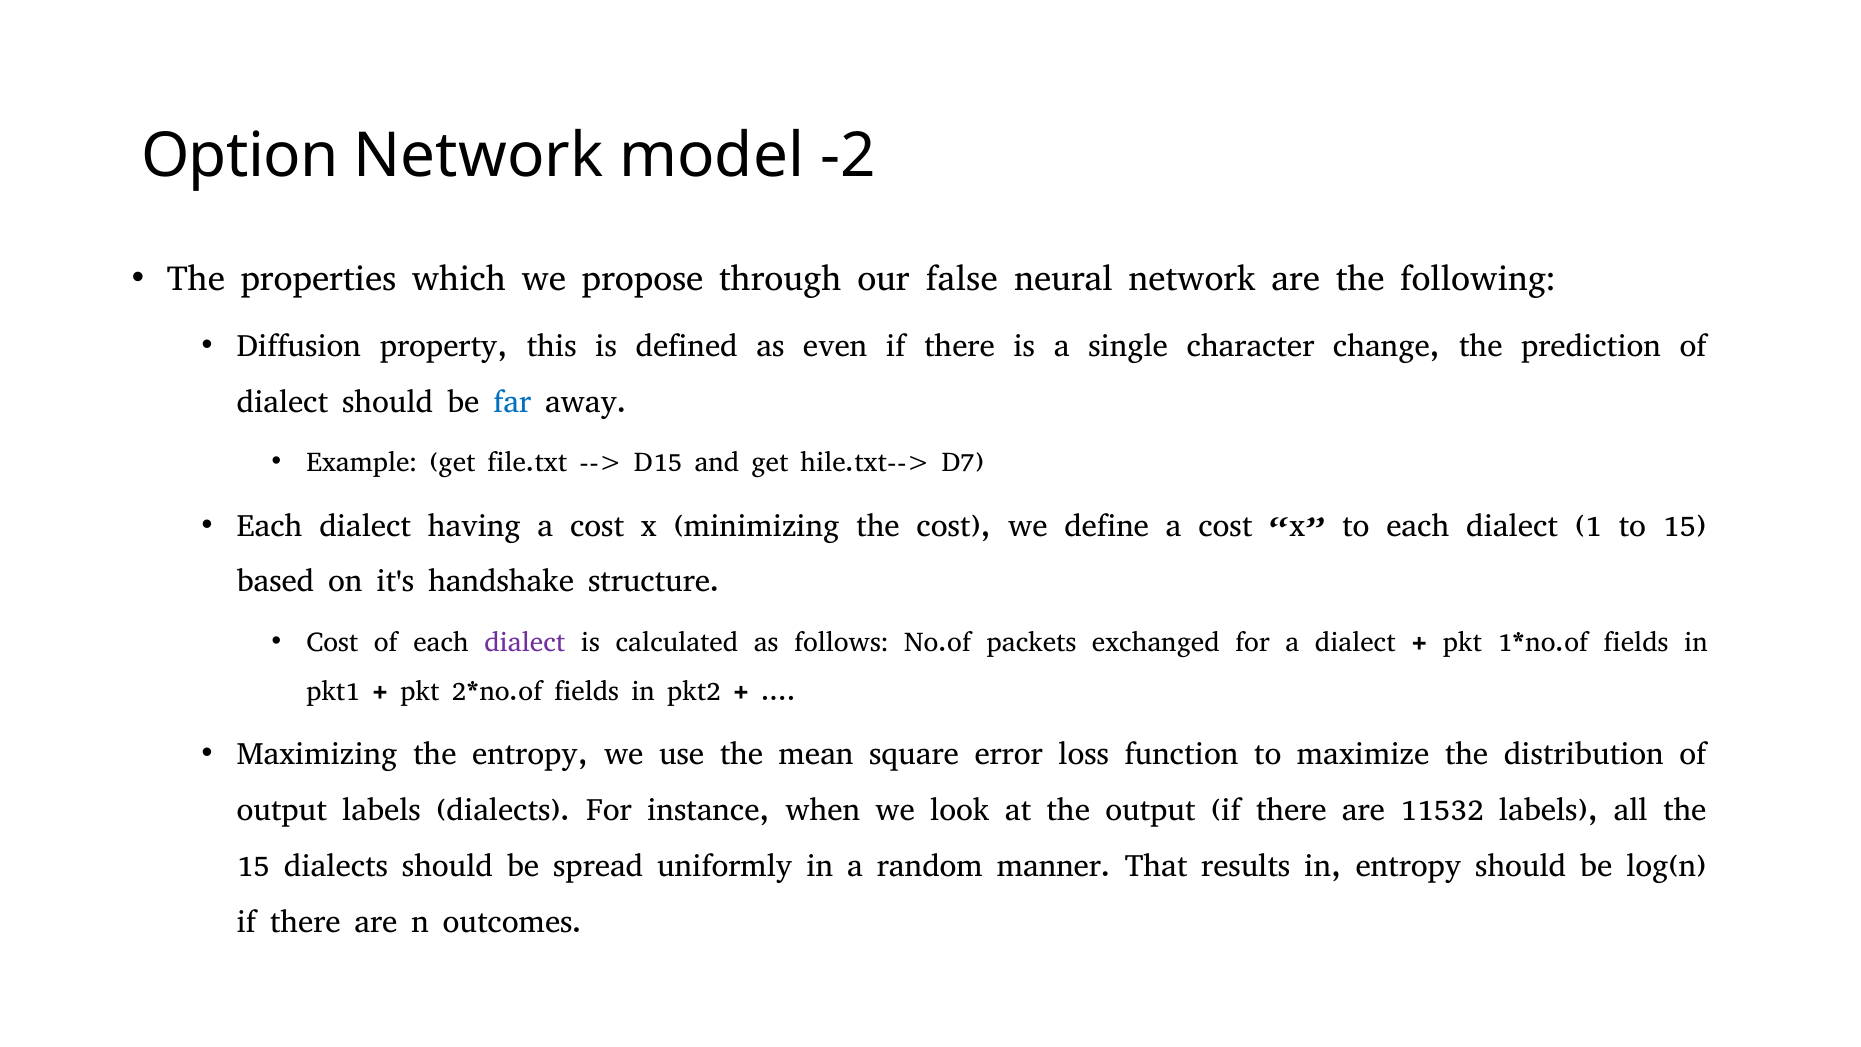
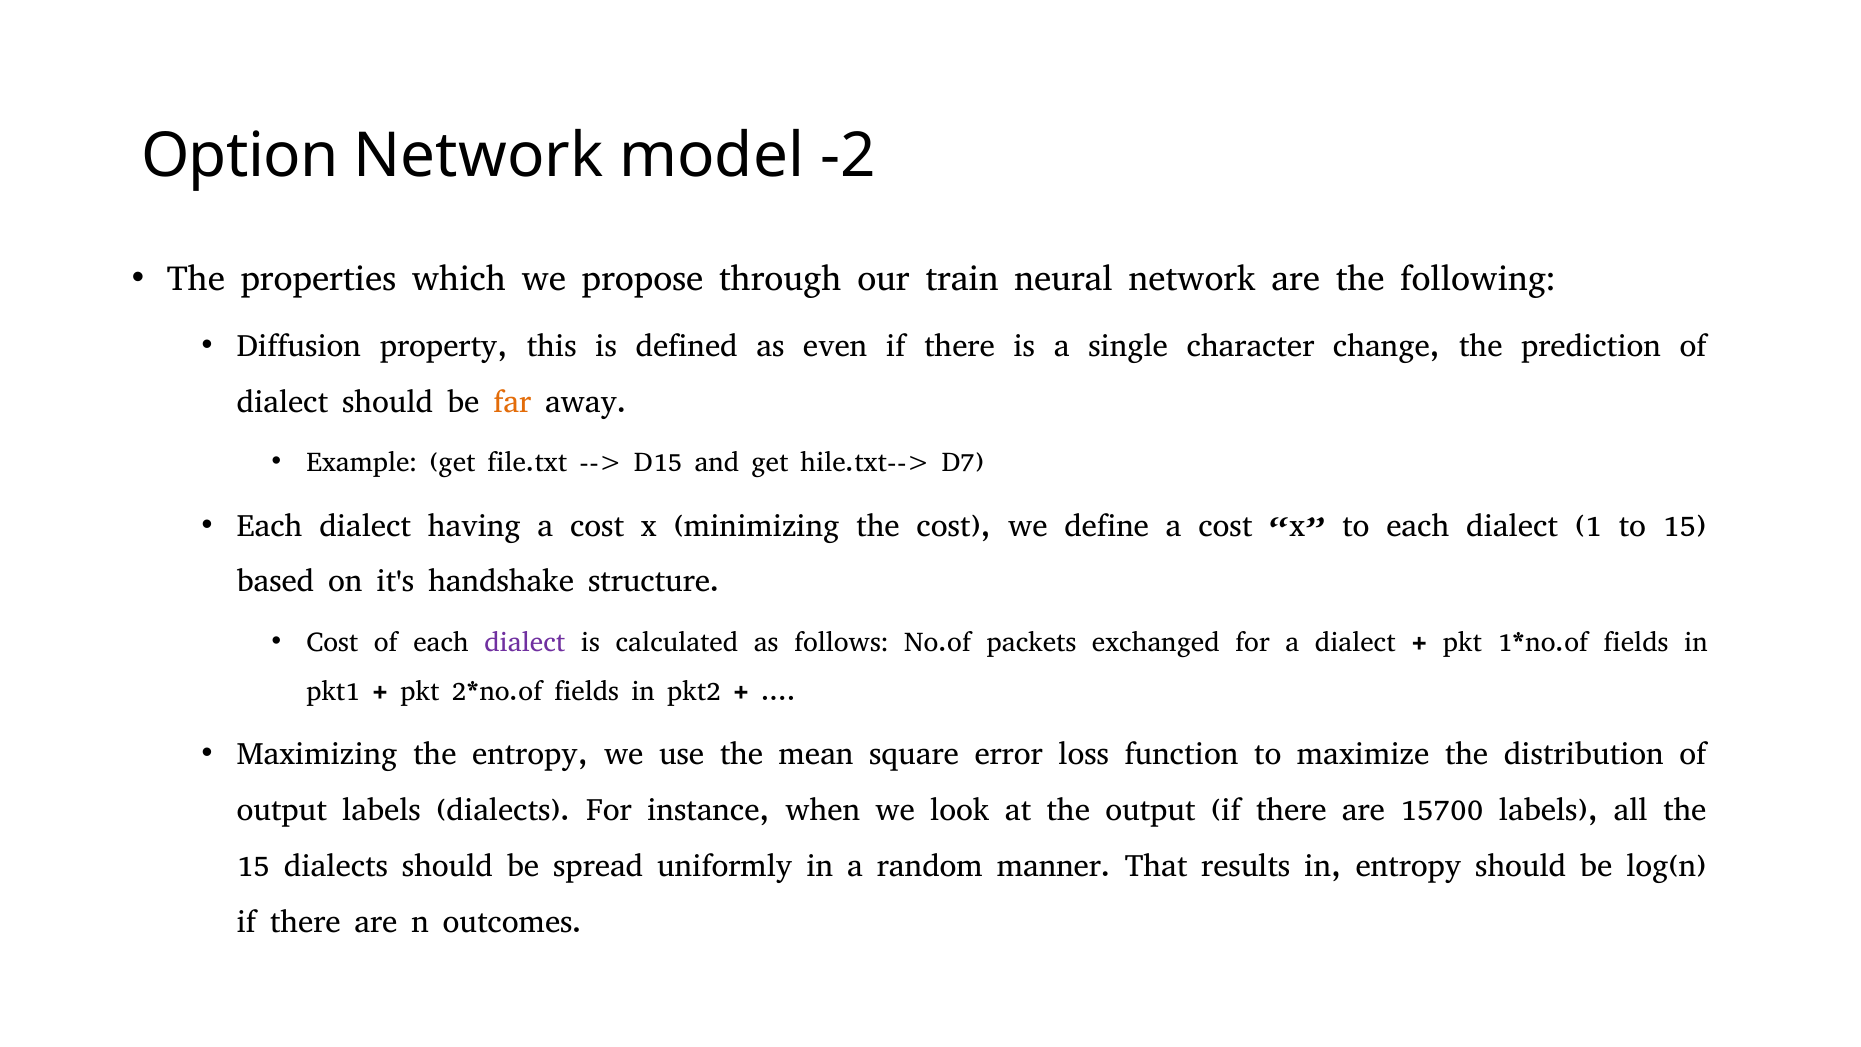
false: false -> train
far colour: blue -> orange
11532: 11532 -> 15700
